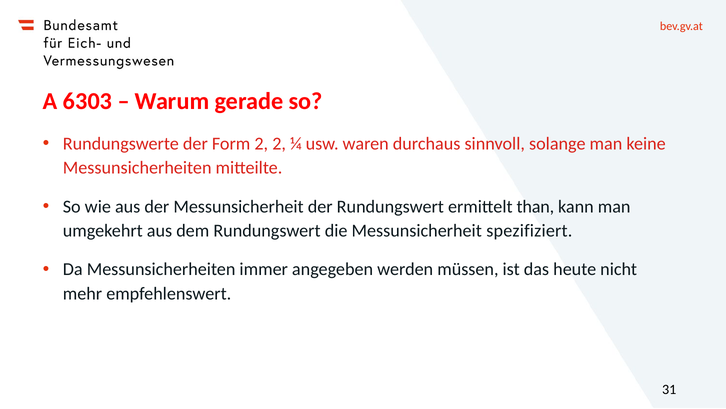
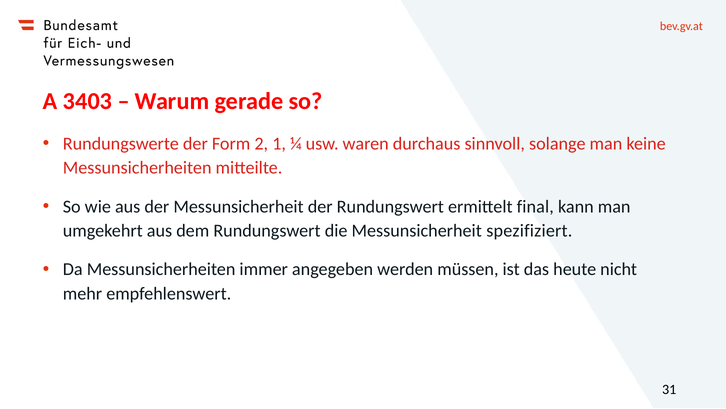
6303: 6303 -> 3403
2 2: 2 -> 1
than: than -> final
